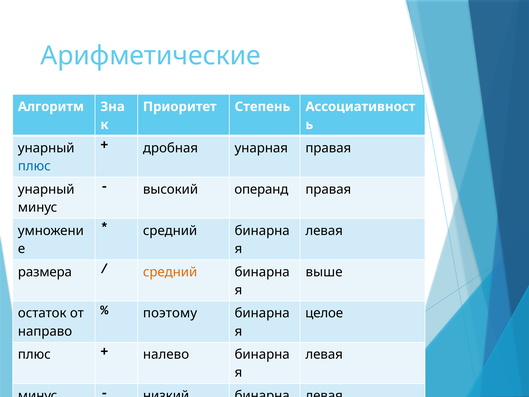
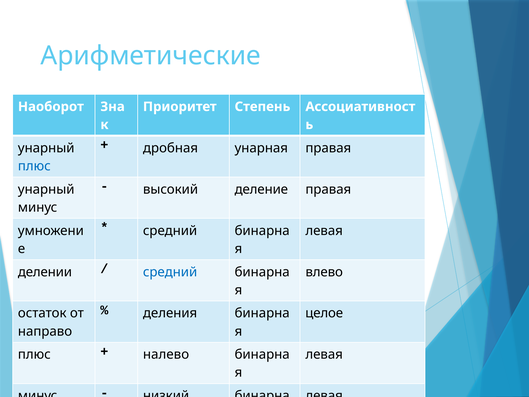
Алгоритм: Алгоритм -> Наоборот
операнд: операнд -> деление
размера: размера -> делении
средний at (170, 272) colour: orange -> blue
выше: выше -> влево
поэтому: поэтому -> деления
